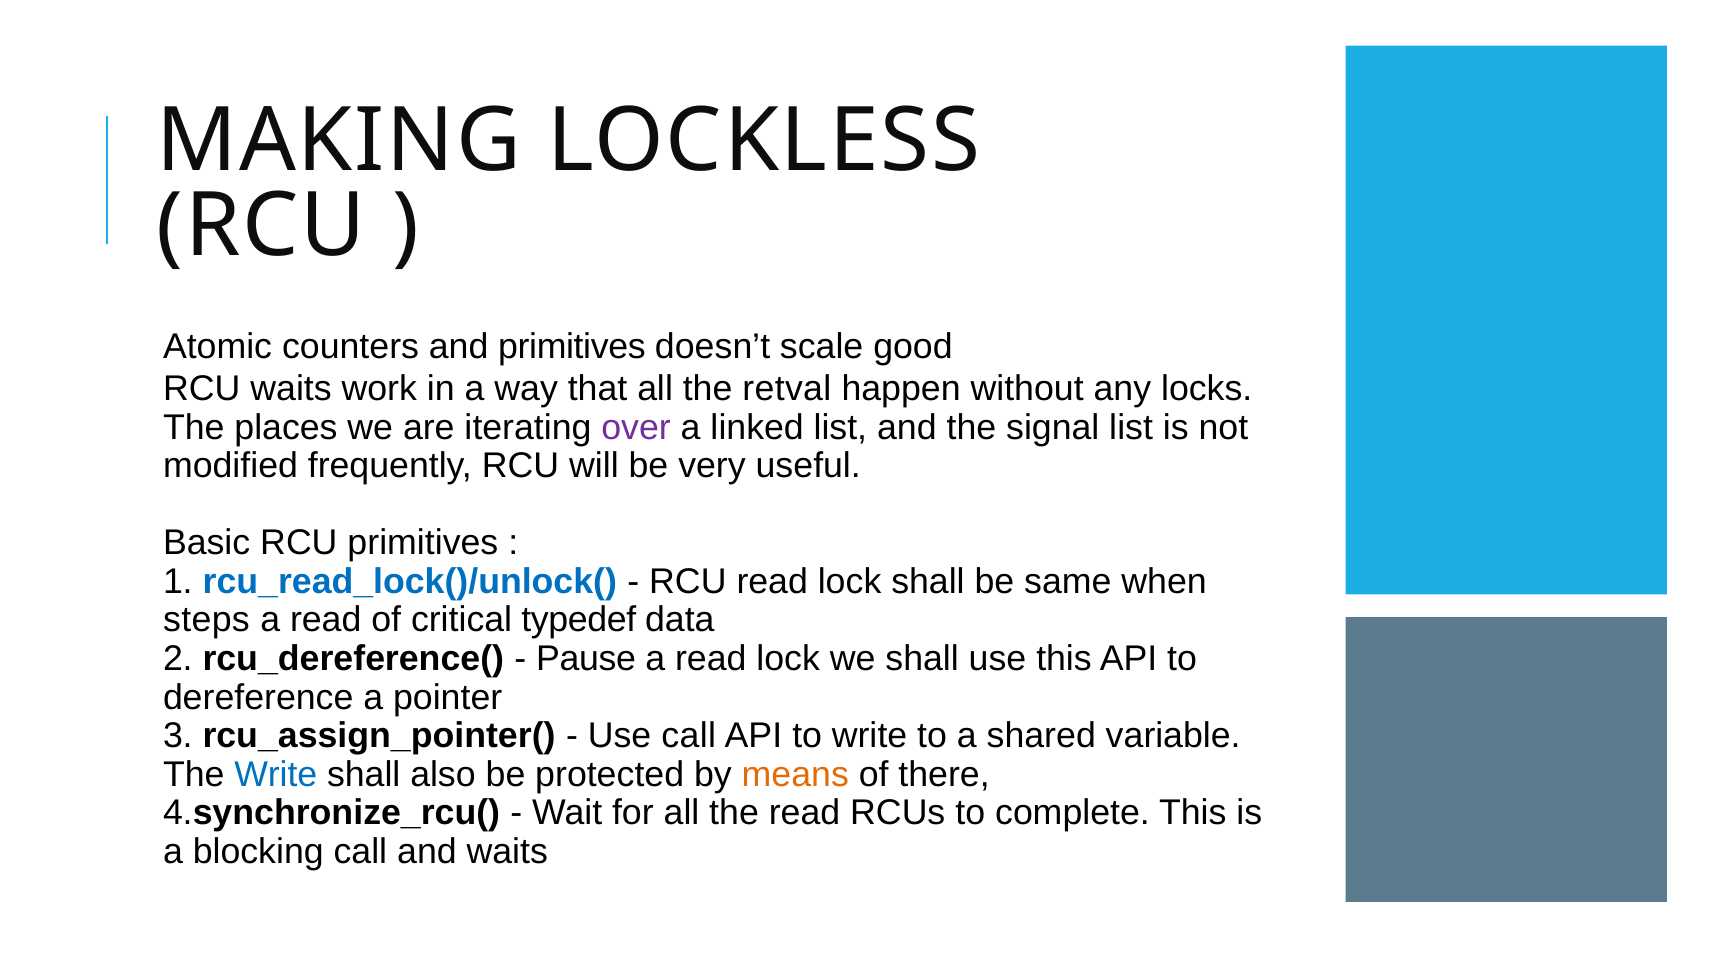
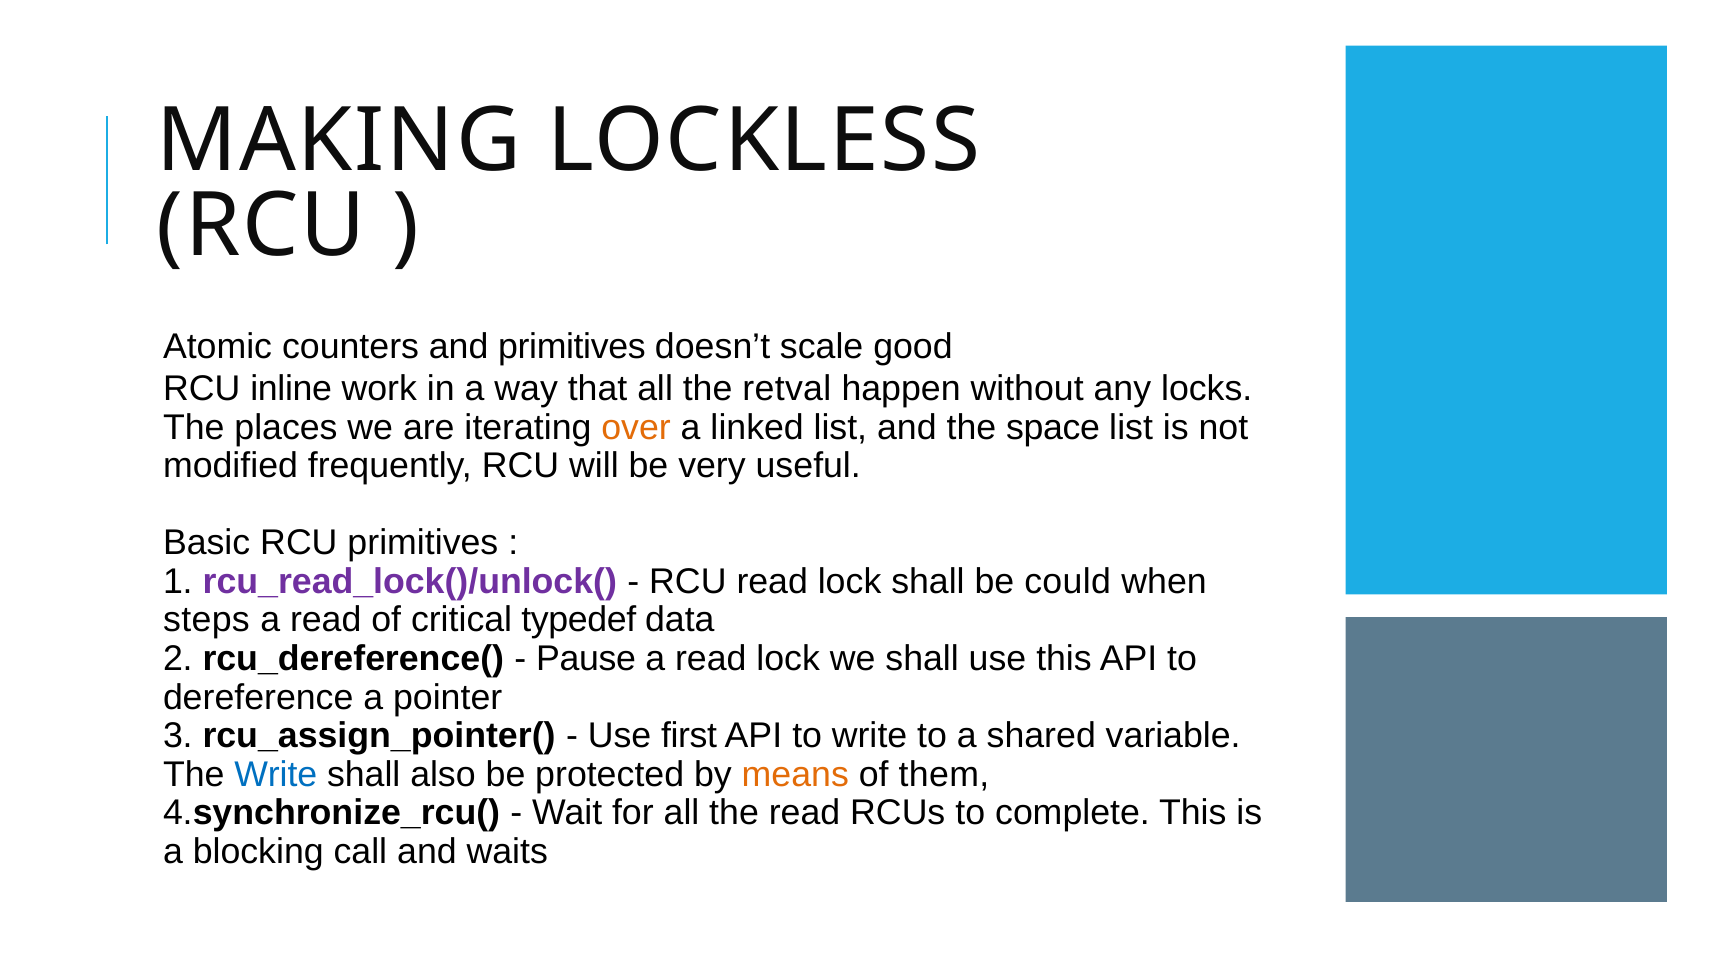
RCU waits: waits -> inline
over colour: purple -> orange
signal: signal -> space
rcu_read_lock()/unlock( colour: blue -> purple
same: same -> could
Use call: call -> first
there: there -> them
